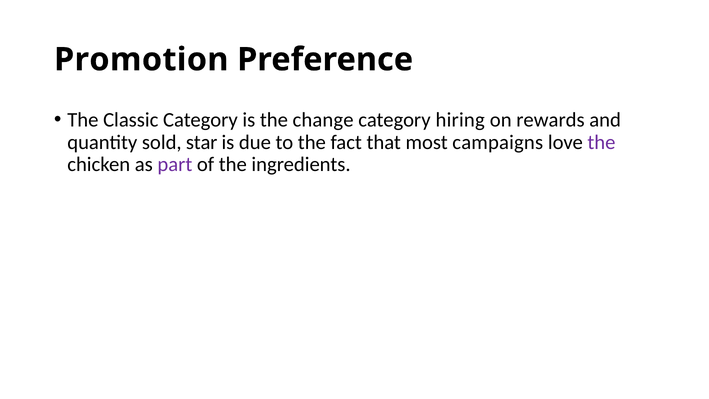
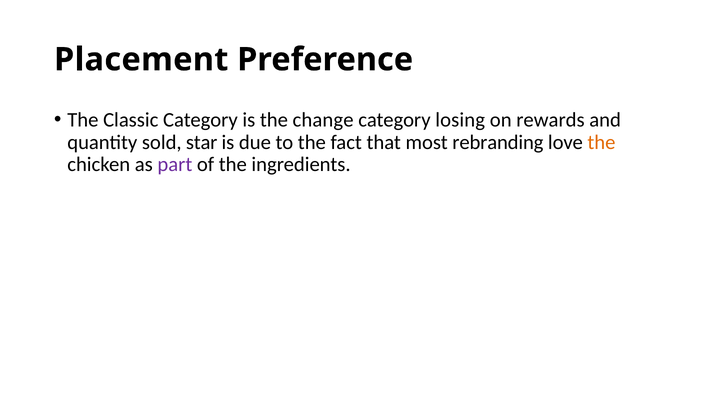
Promotion: Promotion -> Placement
hiring: hiring -> losing
campaigns: campaigns -> rebranding
the at (601, 142) colour: purple -> orange
